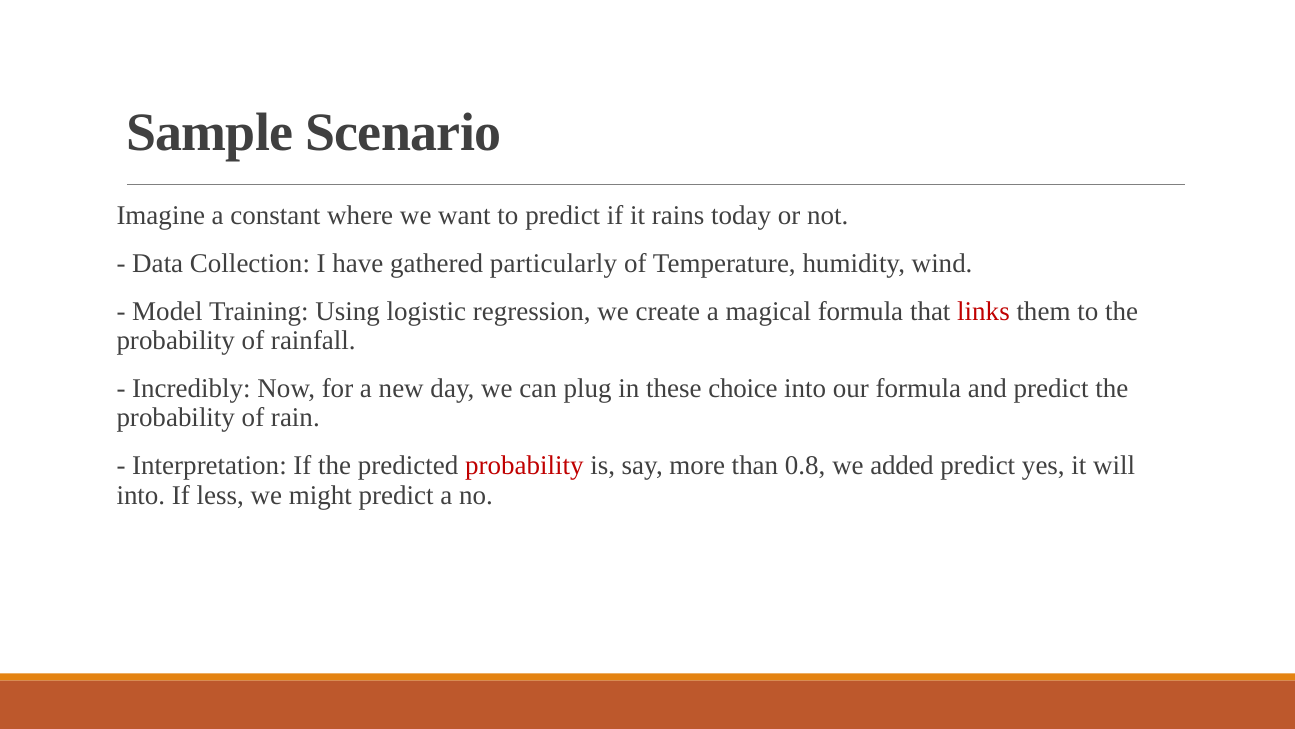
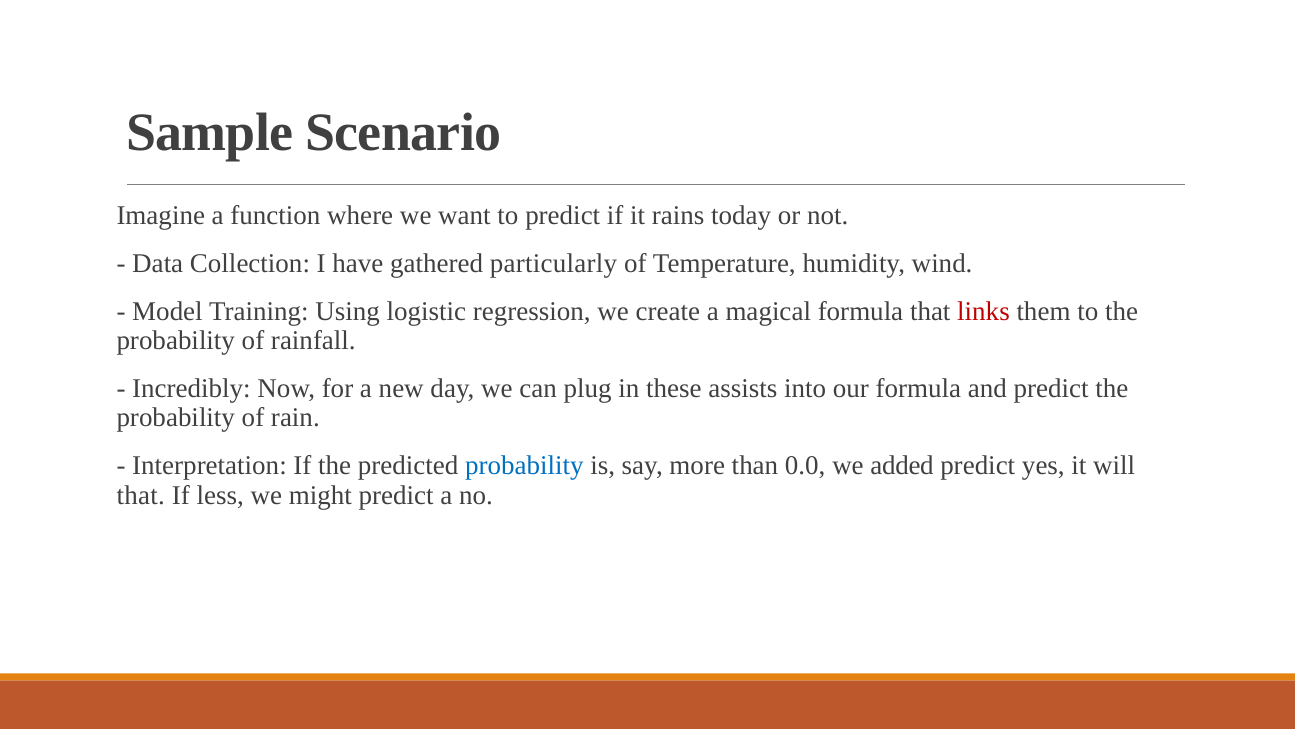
constant: constant -> function
choice: choice -> assists
probability at (524, 466) colour: red -> blue
0.8: 0.8 -> 0.0
into at (141, 495): into -> that
